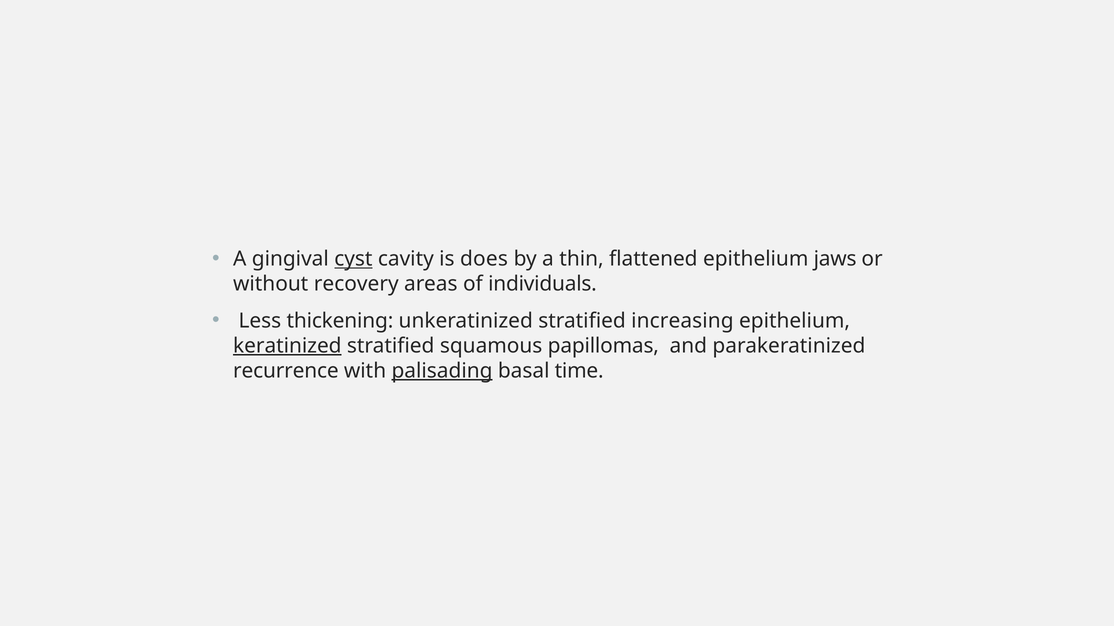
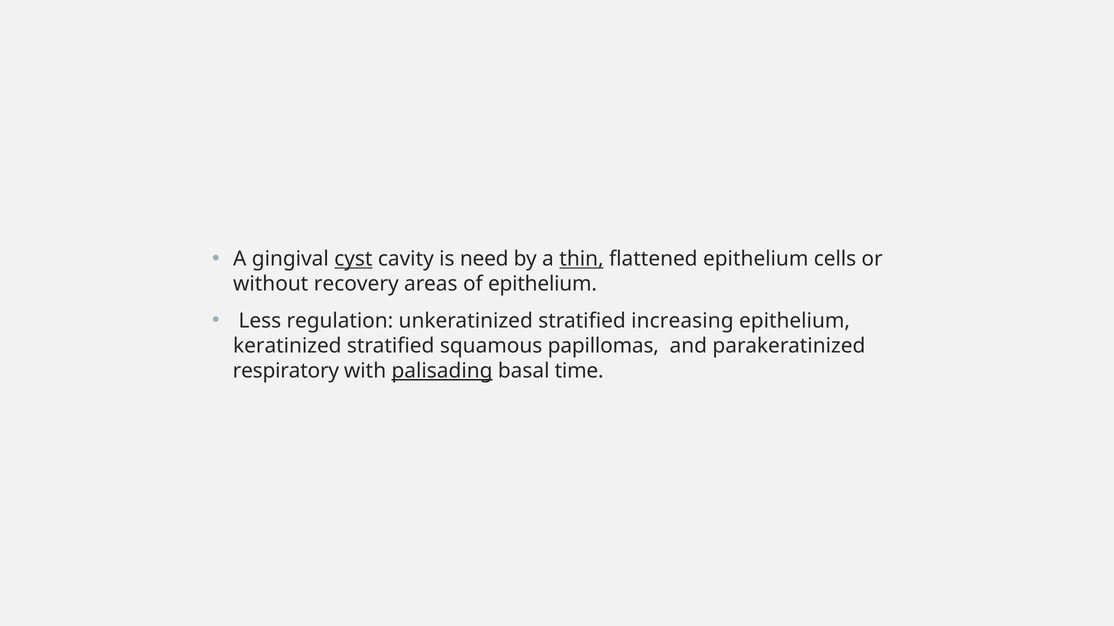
does: does -> need
thin underline: none -> present
jaws: jaws -> cells
of individuals: individuals -> epithelium
thickening: thickening -> regulation
keratinized underline: present -> none
recurrence: recurrence -> respiratory
